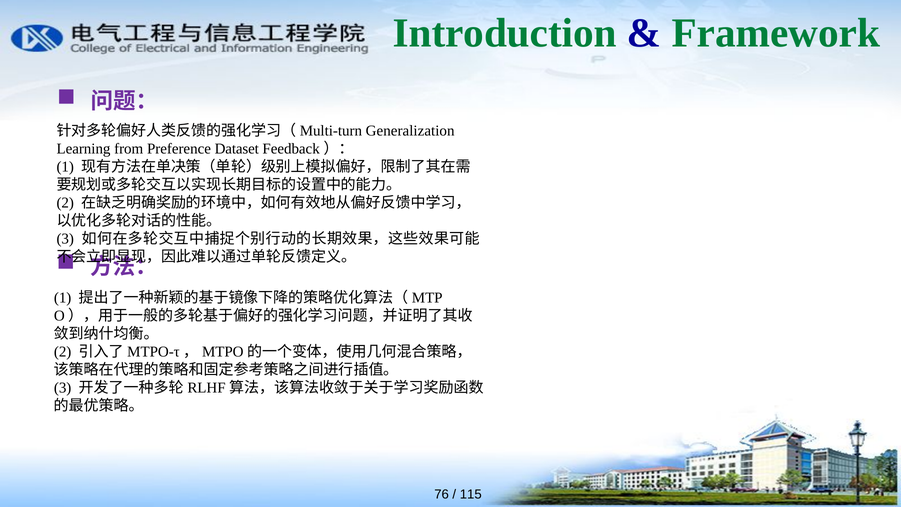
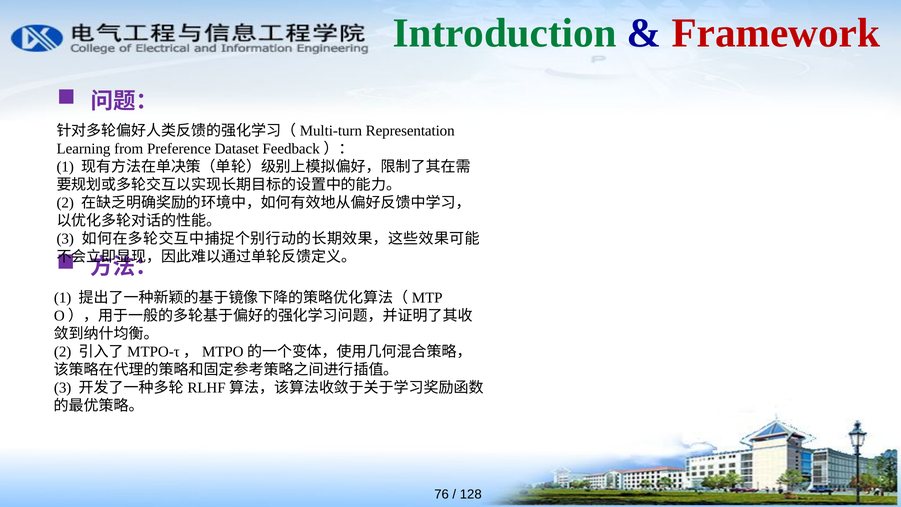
Framework colour: green -> red
Generalization: Generalization -> Representation
115: 115 -> 128
